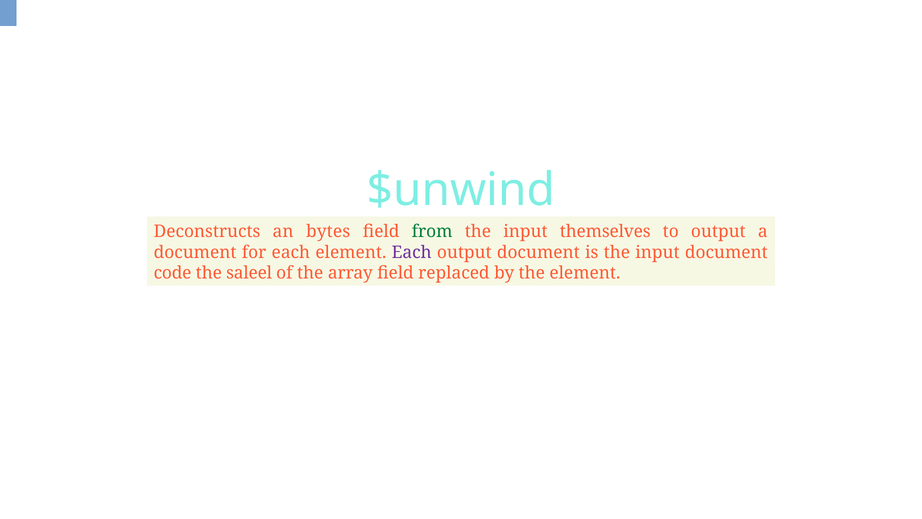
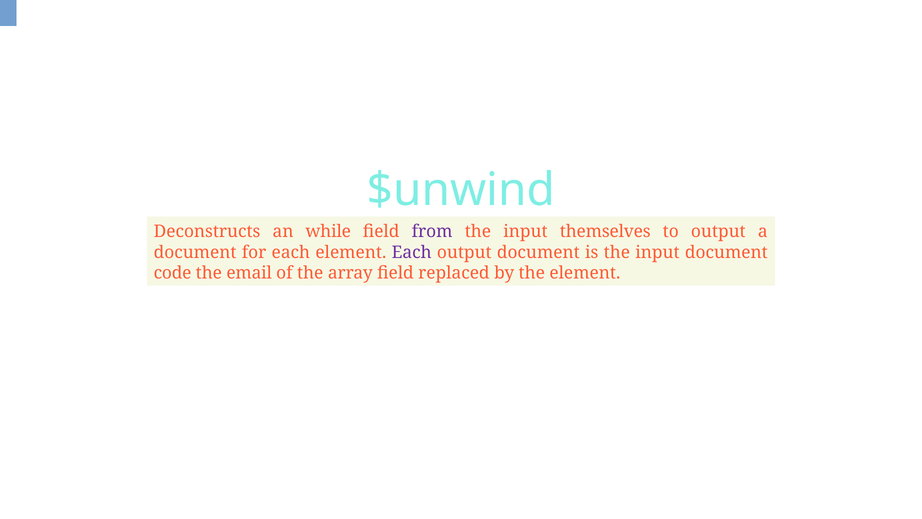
bytes: bytes -> while
from colour: green -> purple
saleel: saleel -> email
